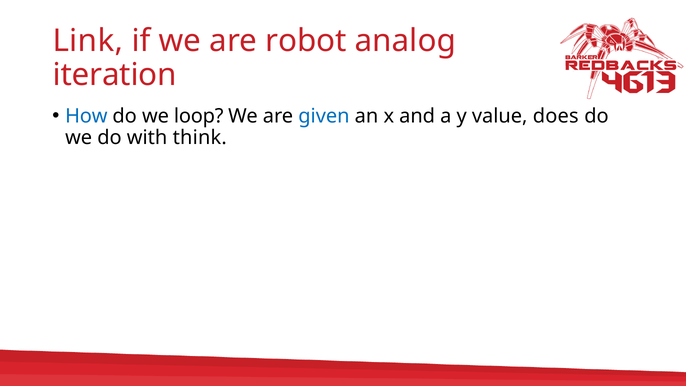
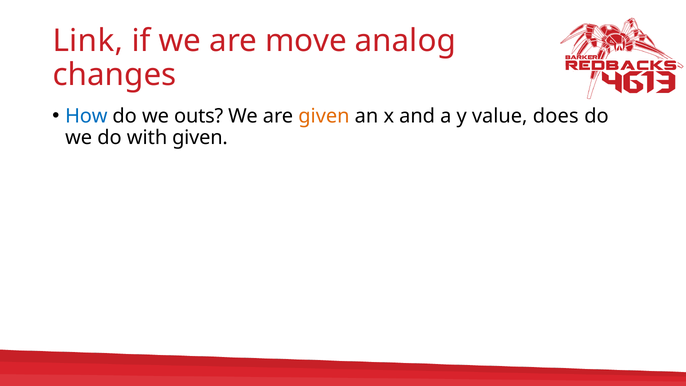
robot: robot -> move
iteration: iteration -> changes
loop: loop -> outs
given at (324, 116) colour: blue -> orange
with think: think -> given
